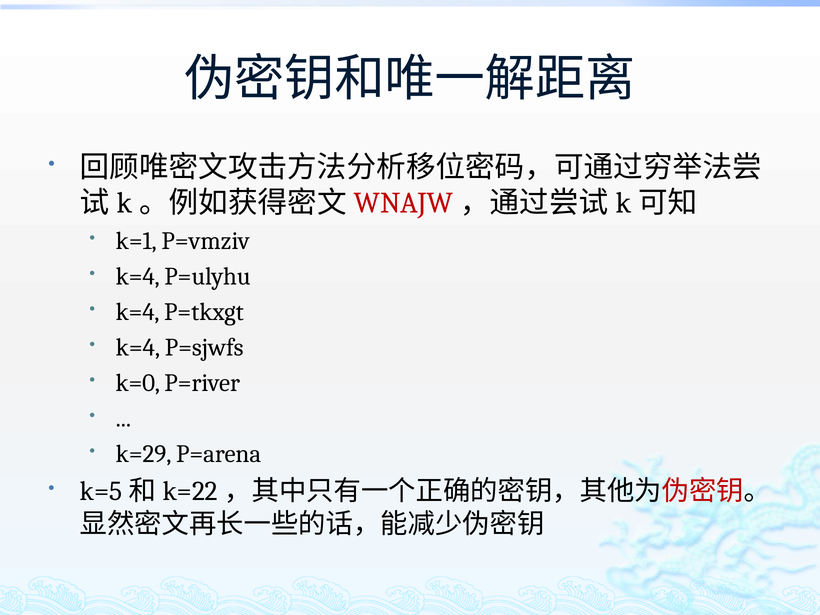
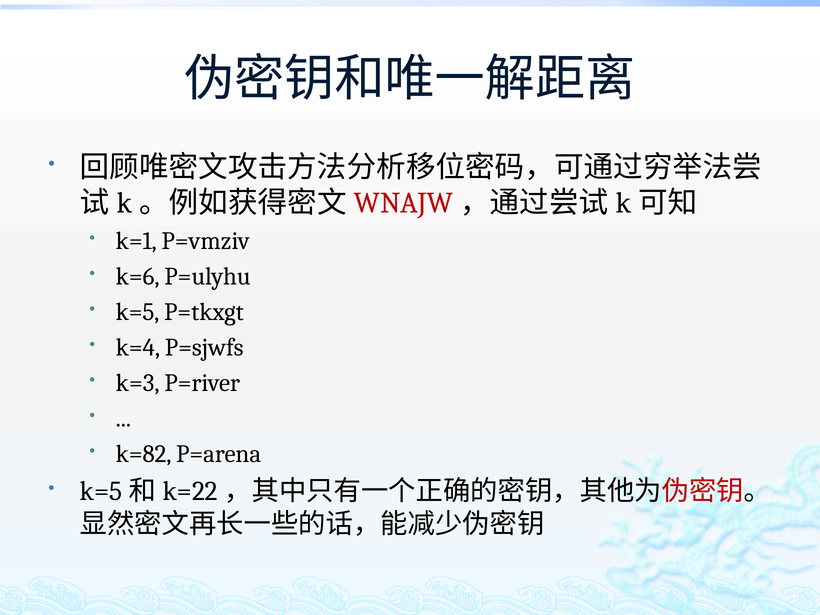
k=4 at (138, 276): k=4 -> k=6
k=4 at (138, 312): k=4 -> k=5
k=0: k=0 -> k=3
k=29: k=29 -> k=82
